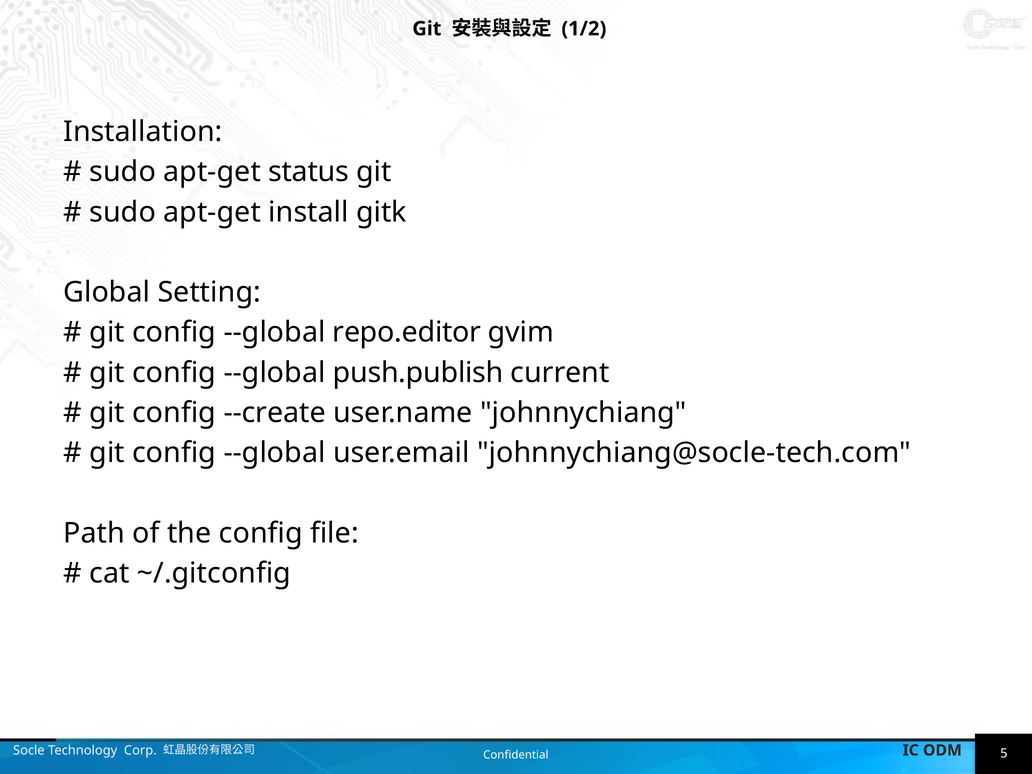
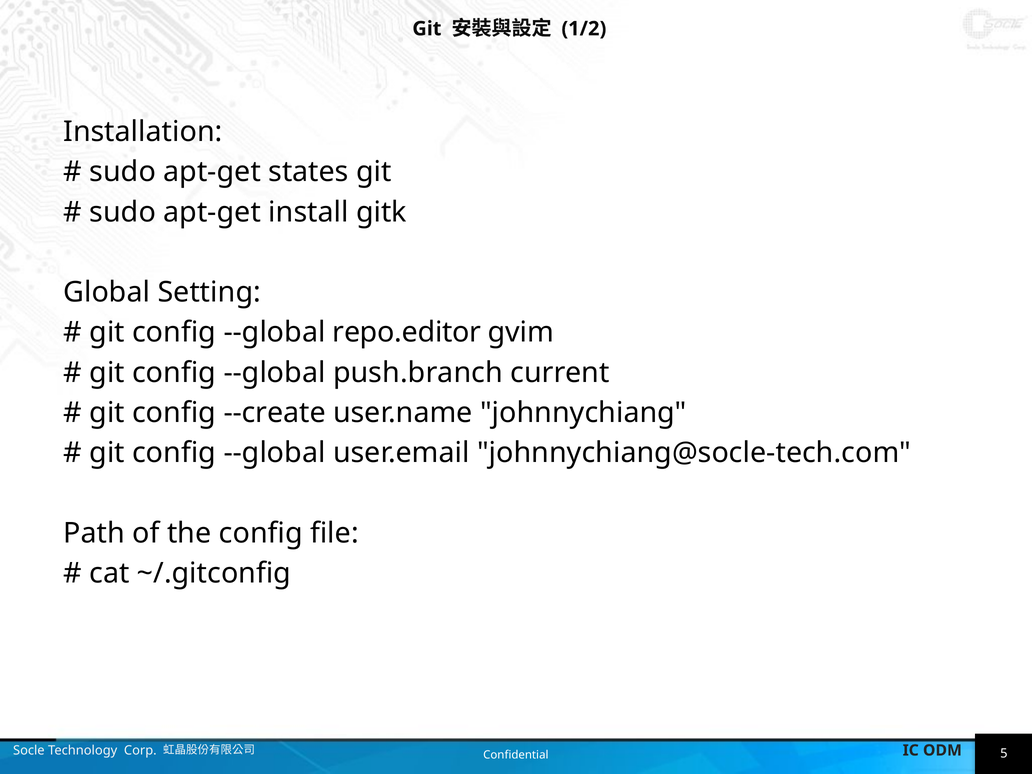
status: status -> states
push.publish: push.publish -> push.branch
